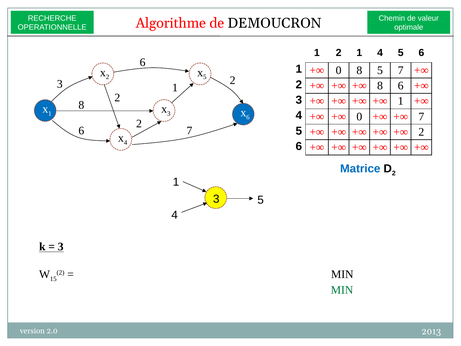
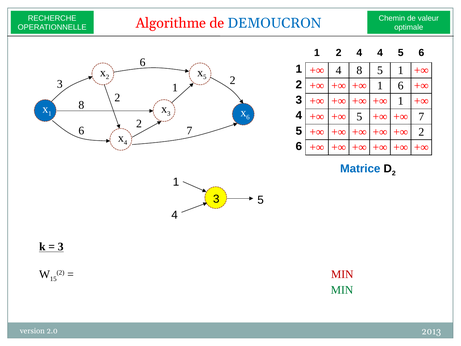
DEMOUCRON colour: black -> blue
1 2 1: 1 -> 4
0 at (339, 70): 0 -> 4
5 7: 7 -> 1
8 at (380, 86): 8 -> 1
0 at (359, 117): 0 -> 5
MIN at (342, 274) colour: black -> red
